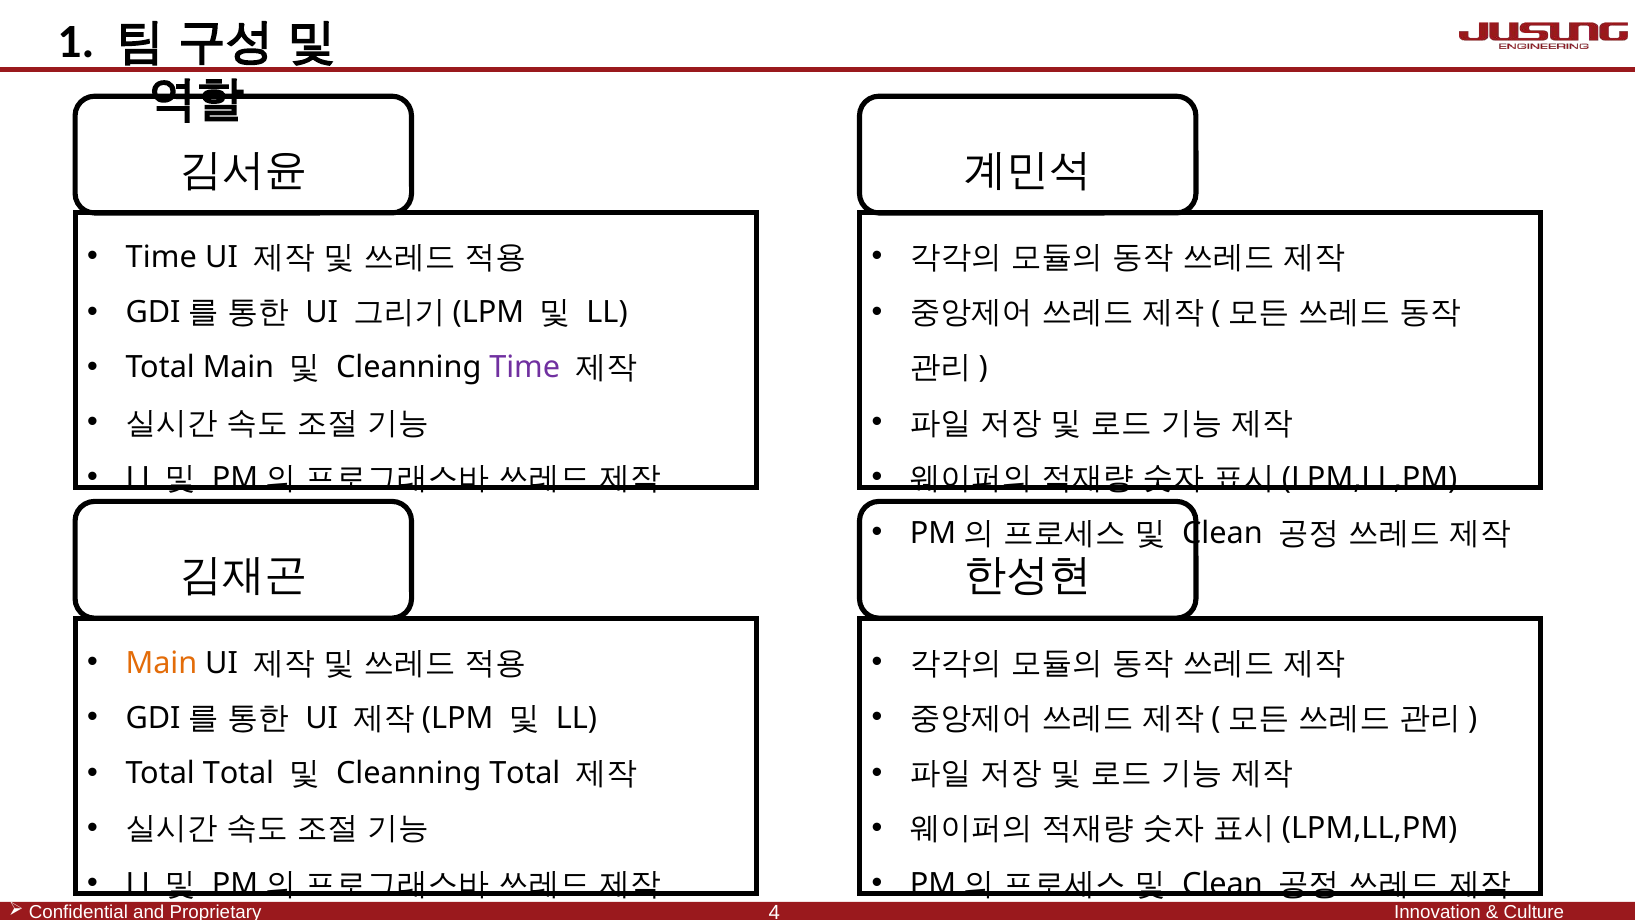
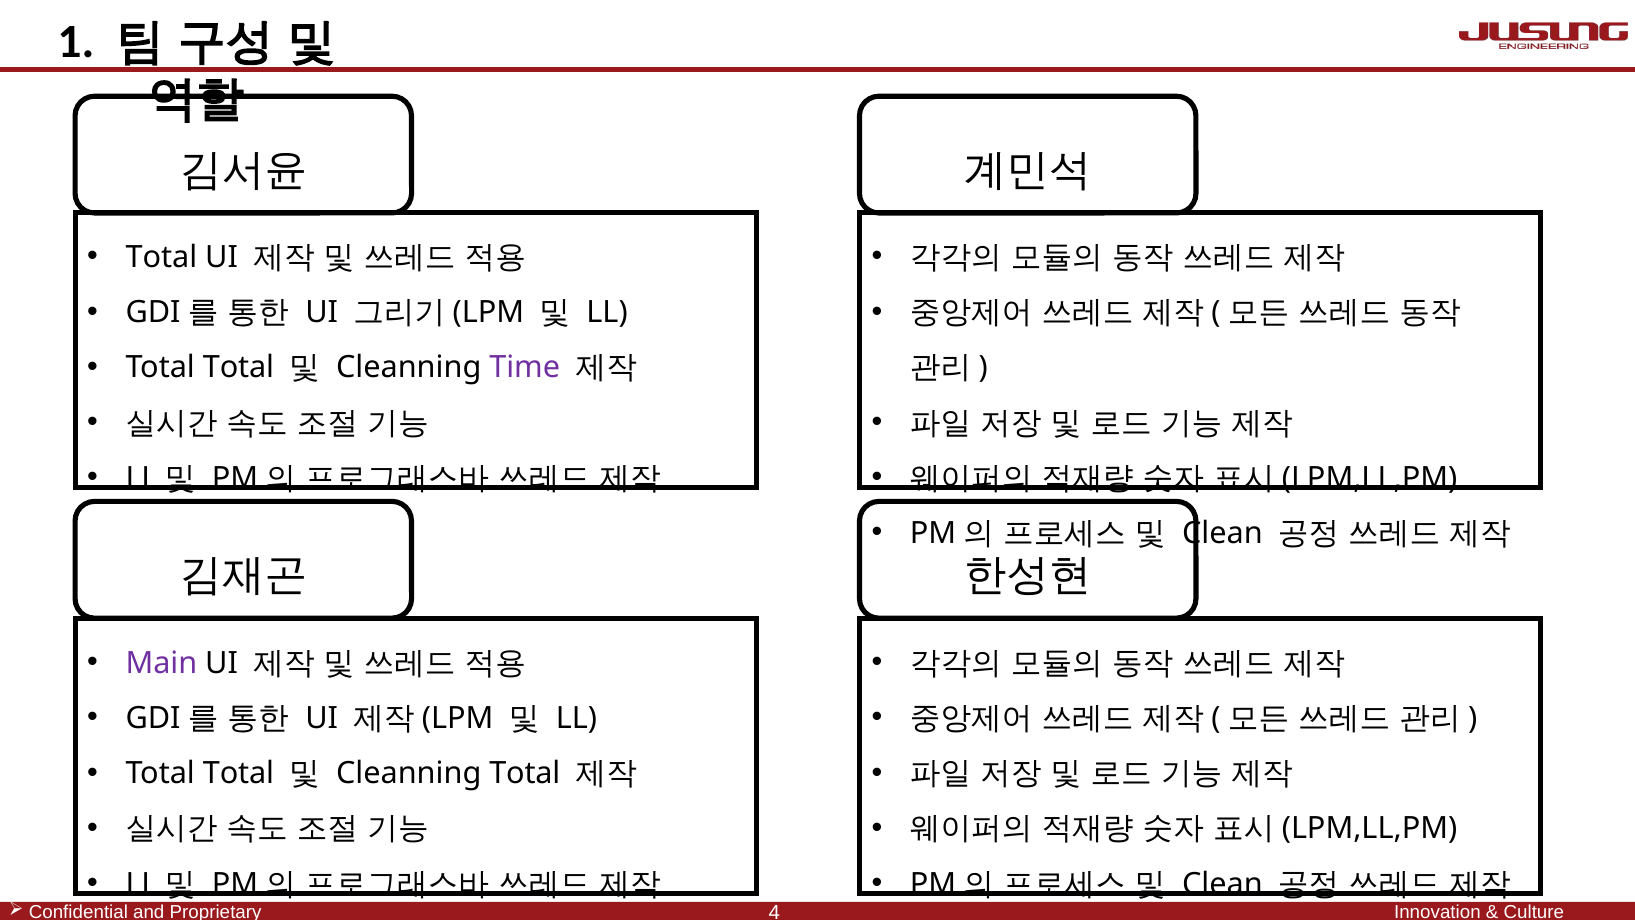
Time at (161, 257): Time -> Total
Main at (239, 368): Main -> Total
Main at (161, 663) colour: orange -> purple
